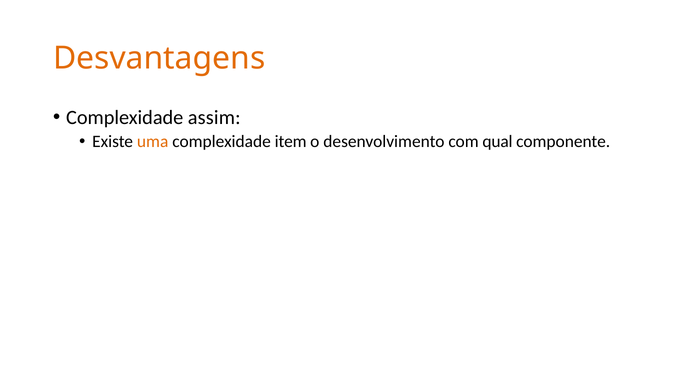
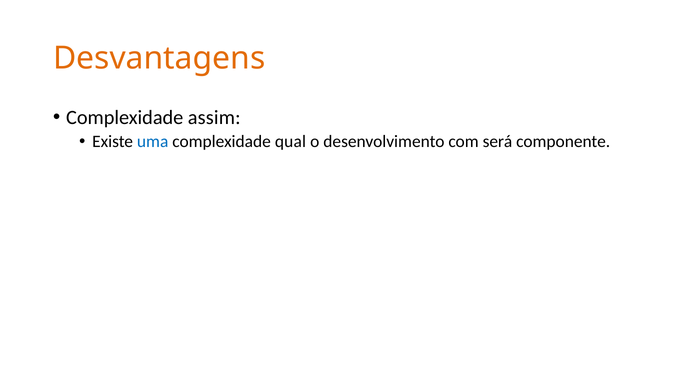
uma colour: orange -> blue
item: item -> qual
qual: qual -> será
